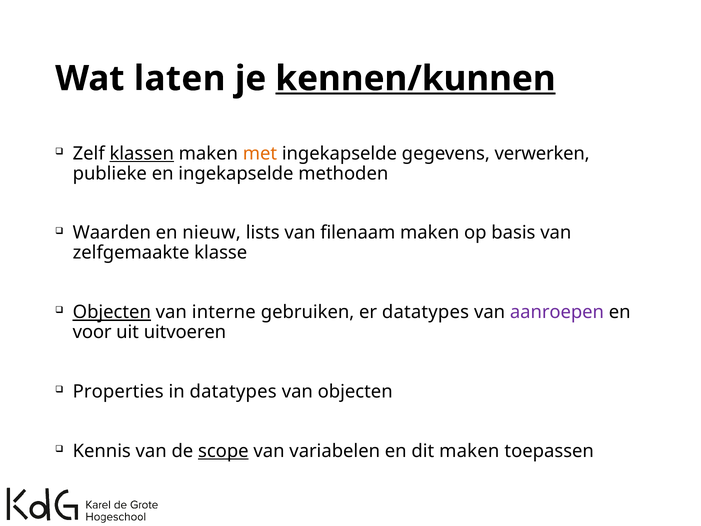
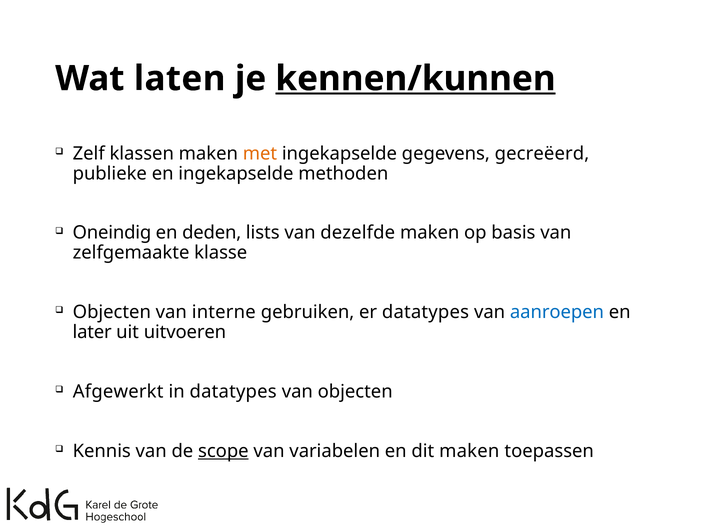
klassen underline: present -> none
verwerken: verwerken -> gecreëerd
Waarden: Waarden -> Oneindig
nieuw: nieuw -> deden
filenaam: filenaam -> dezelfde
Objecten at (112, 312) underline: present -> none
aanroepen colour: purple -> blue
voor: voor -> later
Properties: Properties -> Afgewerkt
